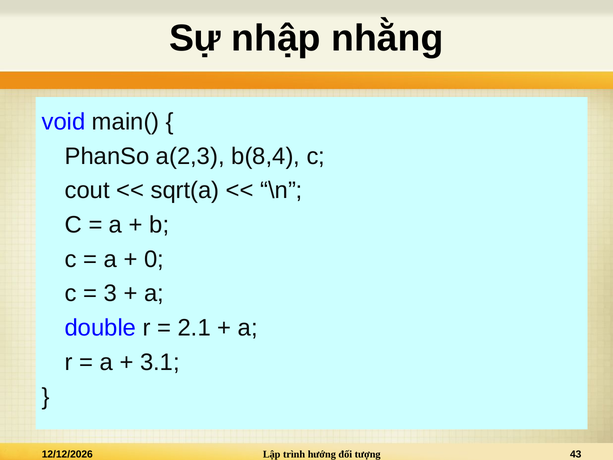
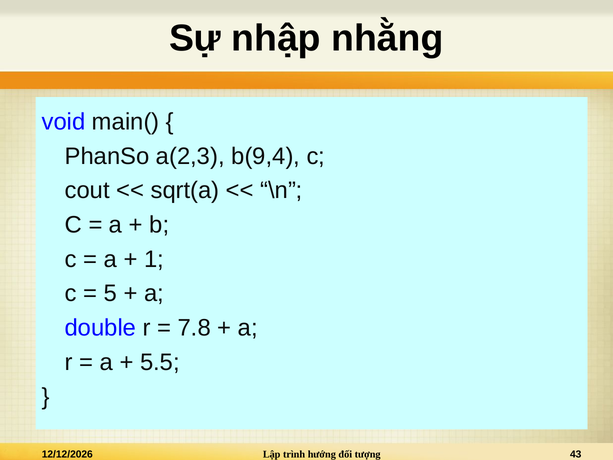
b(8,4: b(8,4 -> b(9,4
0: 0 -> 1
3: 3 -> 5
2.1: 2.1 -> 7.8
3.1: 3.1 -> 5.5
